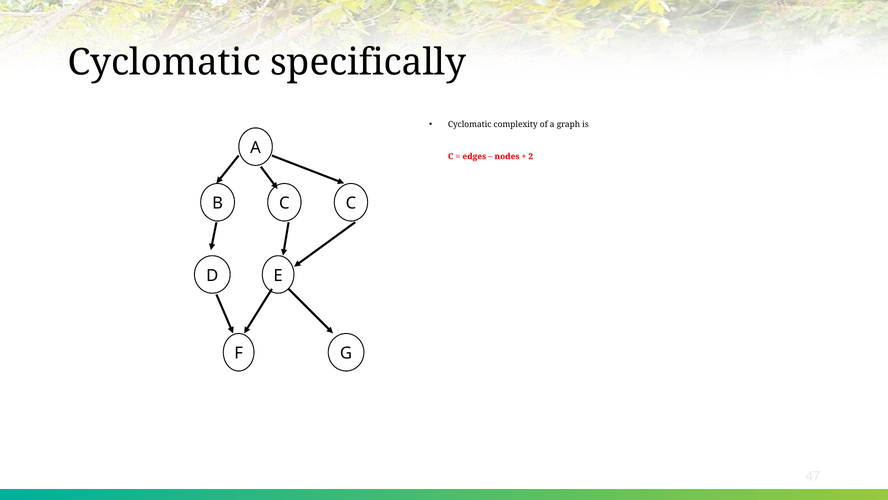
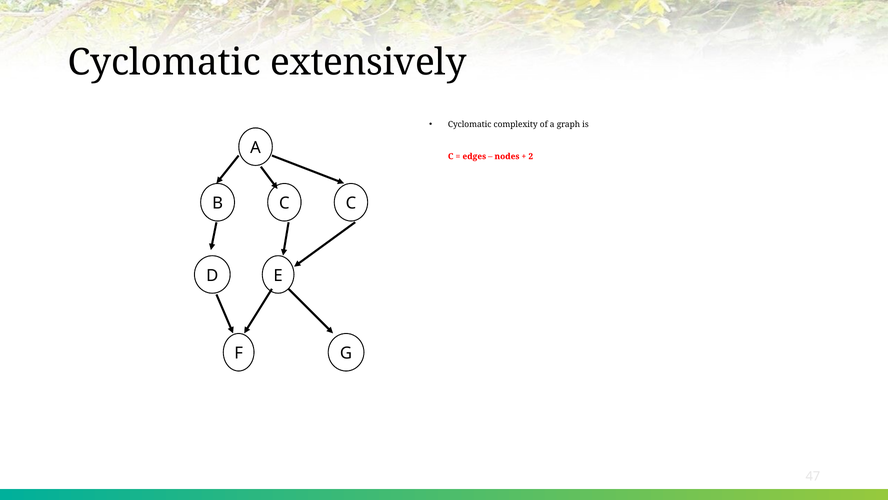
specifically: specifically -> extensively
